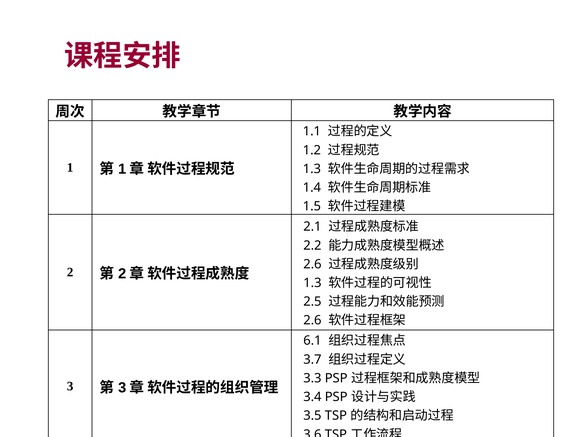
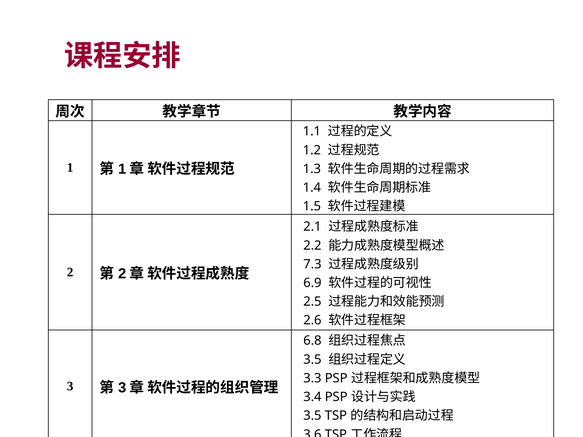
2.6 at (312, 264): 2.6 -> 7.3
1.3 at (312, 283): 1.3 -> 6.9
6.1: 6.1 -> 6.8
3.7 at (312, 360): 3.7 -> 3.5
